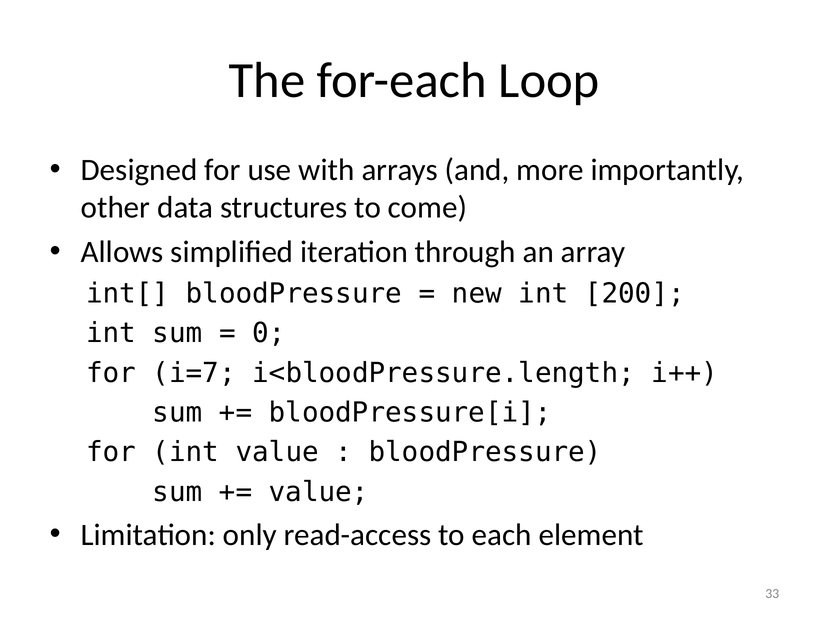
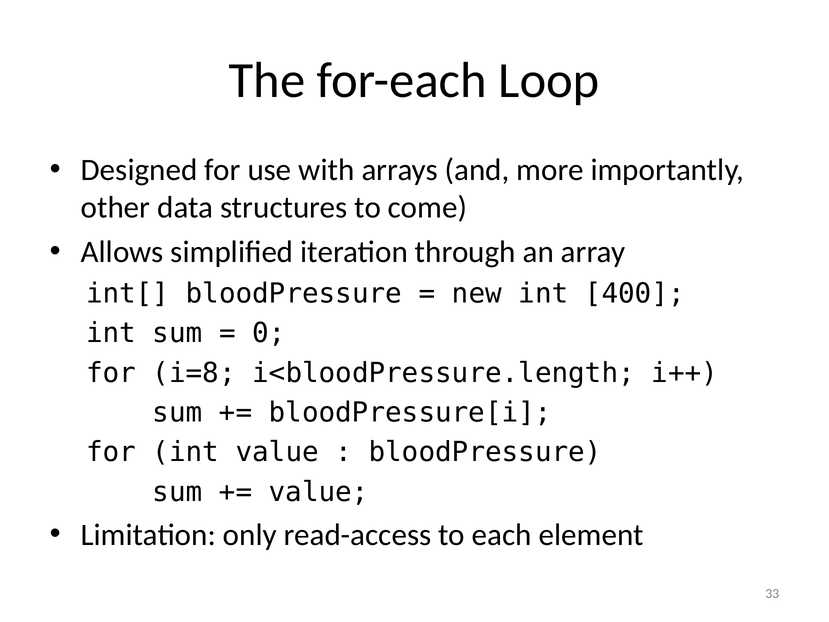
200: 200 -> 400
i=7: i=7 -> i=8
